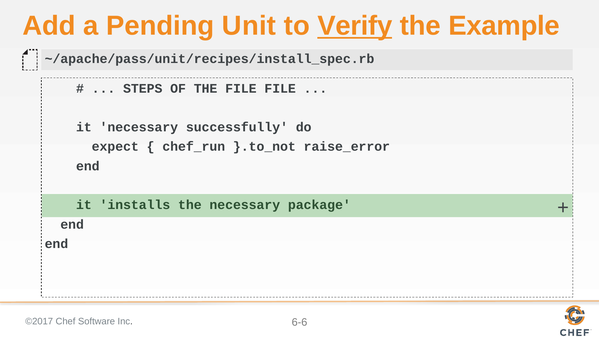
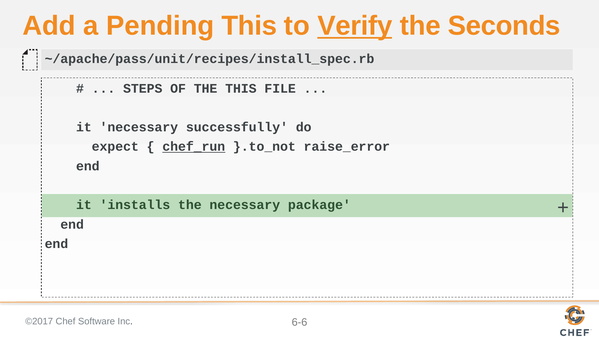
Pending Unit: Unit -> This
Example: Example -> Seconds
THE FILE: FILE -> THIS
chef_run underline: none -> present
